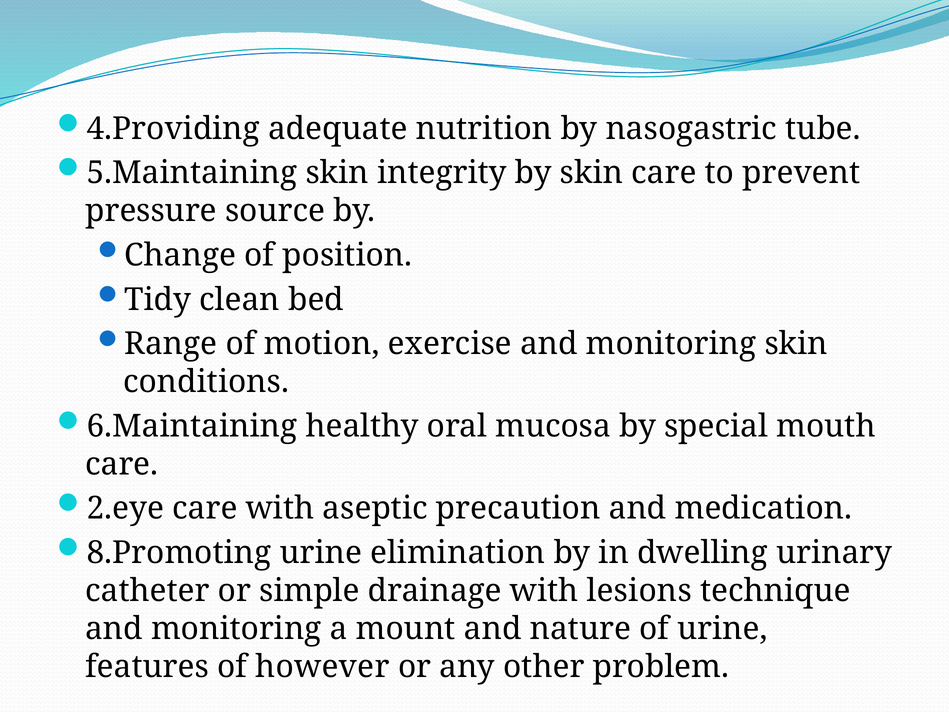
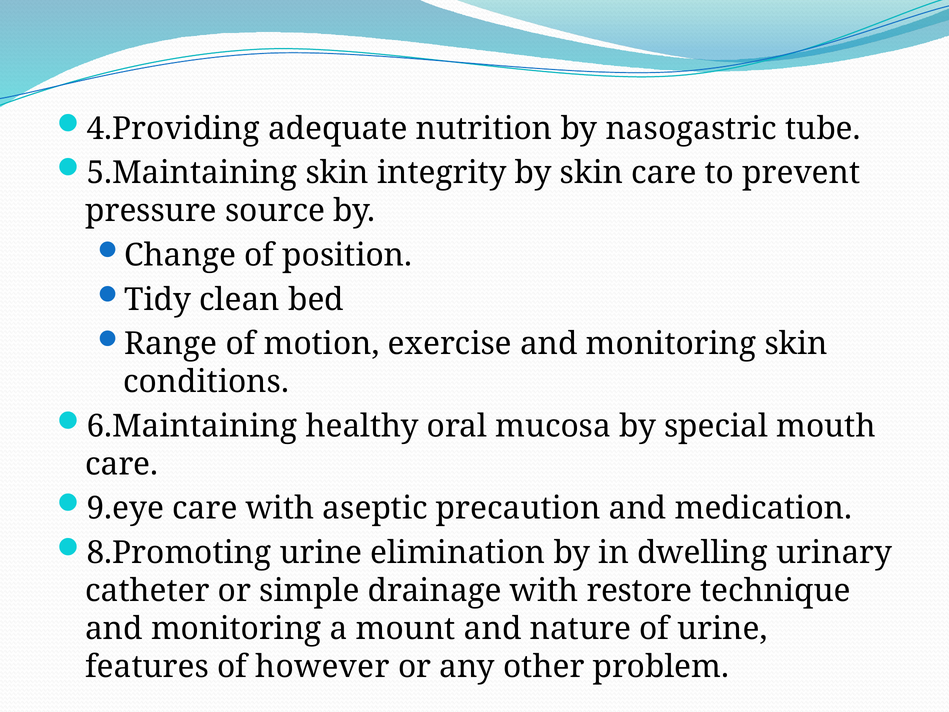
2.eye: 2.eye -> 9.eye
lesions: lesions -> restore
